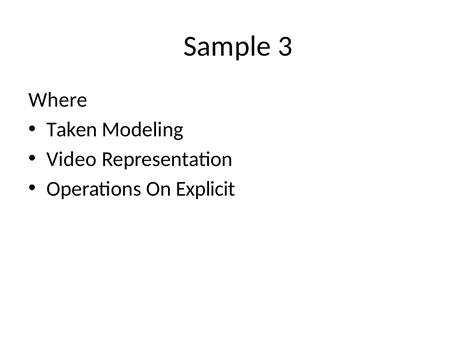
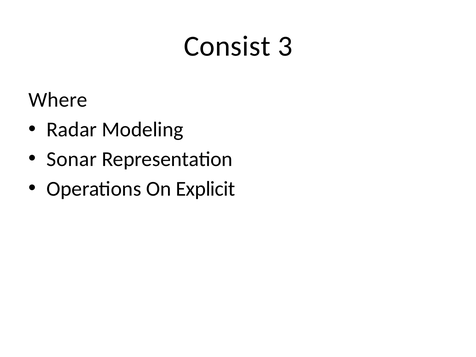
Sample: Sample -> Consist
Taken: Taken -> Radar
Video: Video -> Sonar
